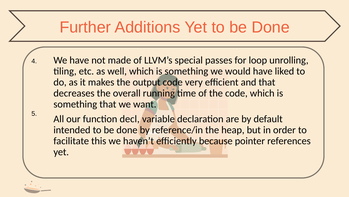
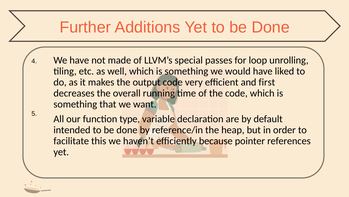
and that: that -> first
decl: decl -> type
